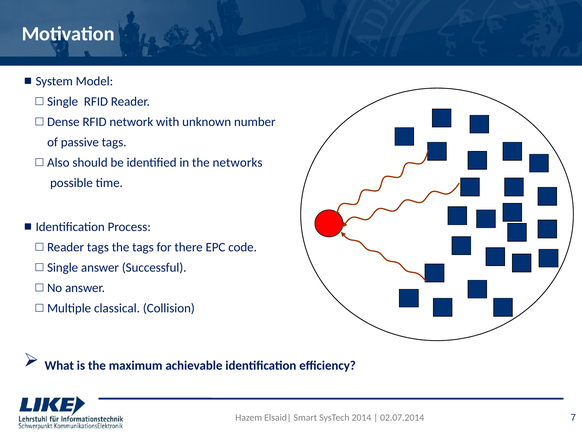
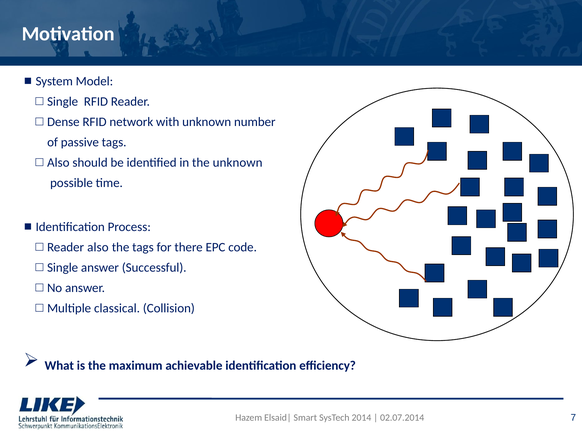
the networks: networks -> unknown
Reader tags: tags -> also
